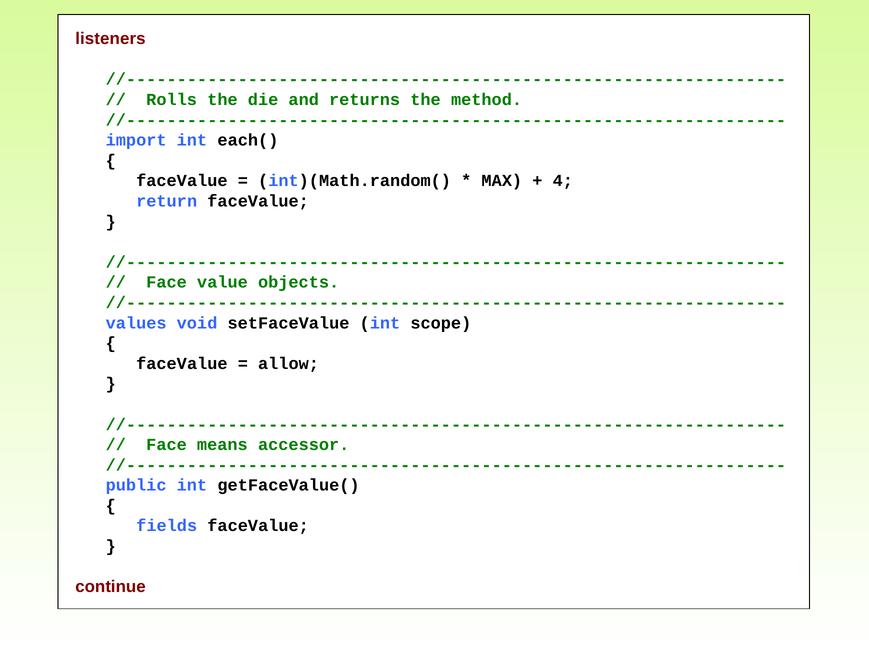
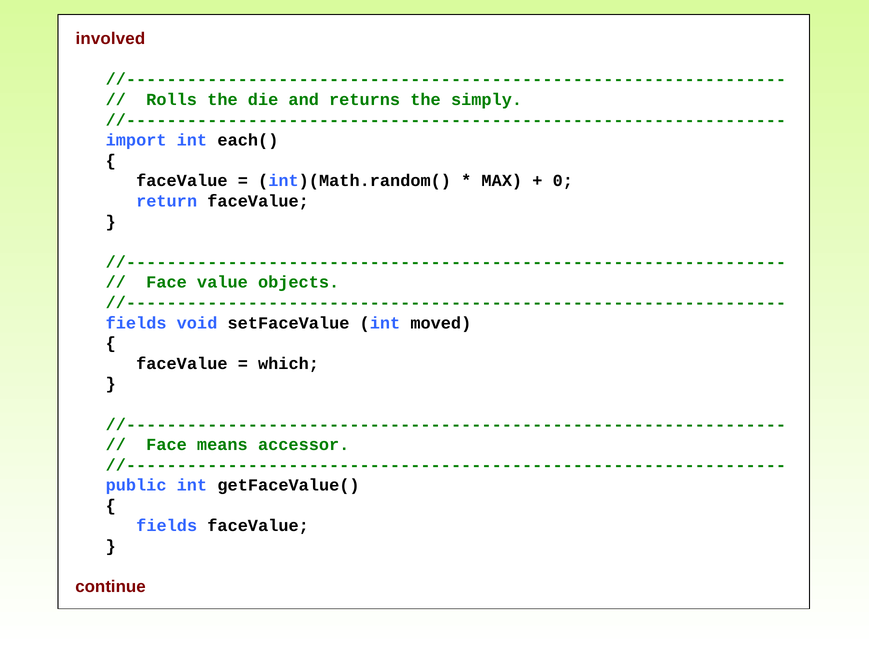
listeners: listeners -> involved
method: method -> simply
4: 4 -> 0
values at (136, 323): values -> fields
scope: scope -> moved
allow: allow -> which
